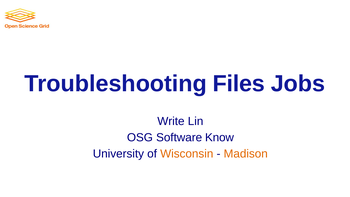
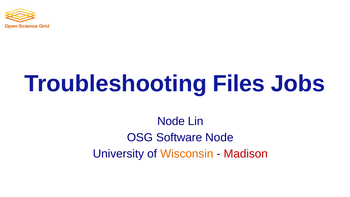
Write at (171, 121): Write -> Node
Software Know: Know -> Node
Madison colour: orange -> red
